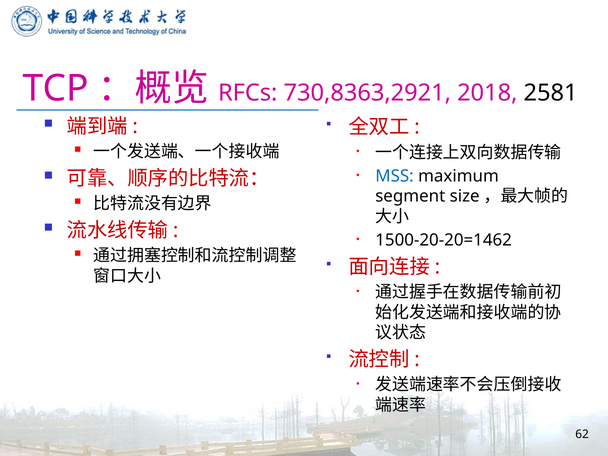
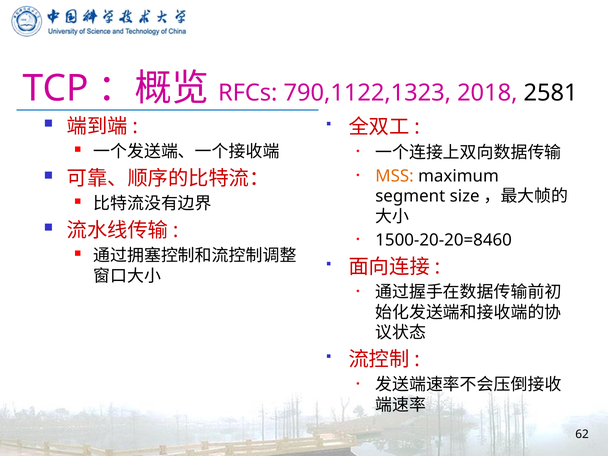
730,8363,2921: 730,8363,2921 -> 790,1122,1323
MSS colour: blue -> orange
1500-20-20=1462: 1500-20-20=1462 -> 1500-20-20=8460
